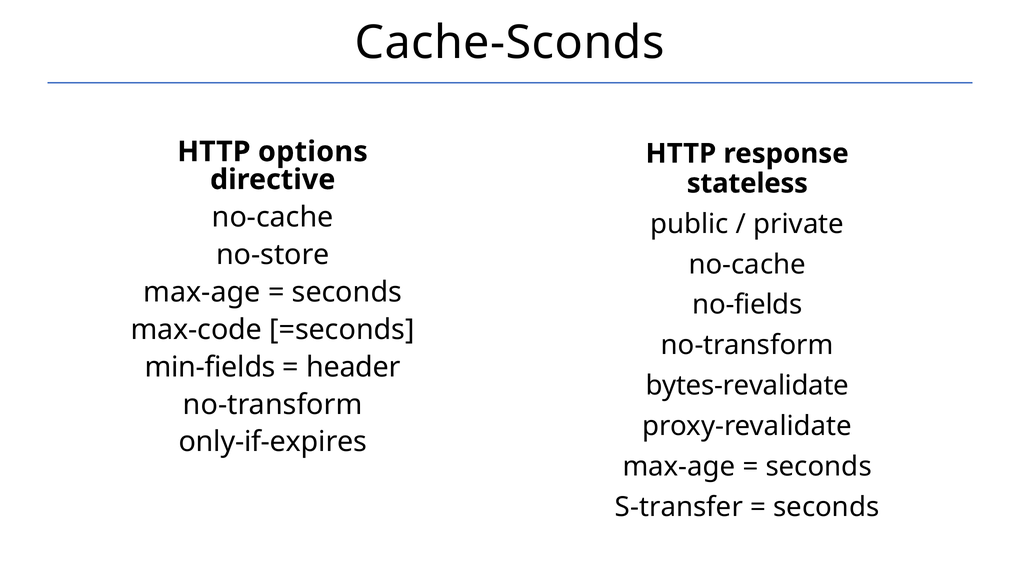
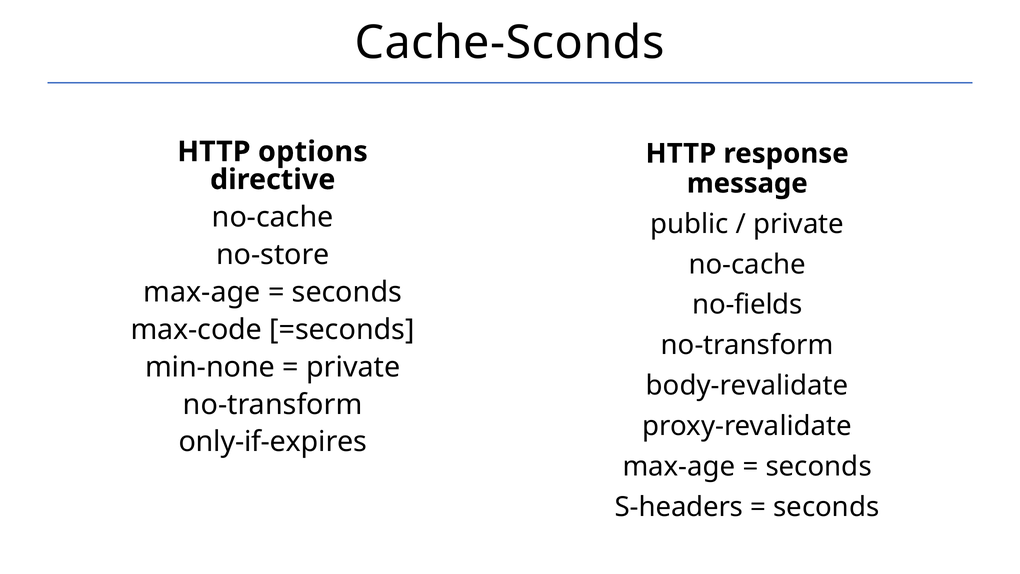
stateless: stateless -> message
min-fields: min-fields -> min-none
header at (353, 367): header -> private
bytes-revalidate: bytes-revalidate -> body-revalidate
S-transfer: S-transfer -> S-headers
